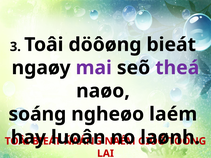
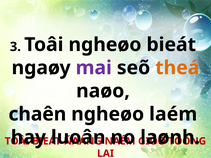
Toâi döôøng: döôøng -> ngheøo
theá colour: purple -> orange
soáng: soáng -> chaên
